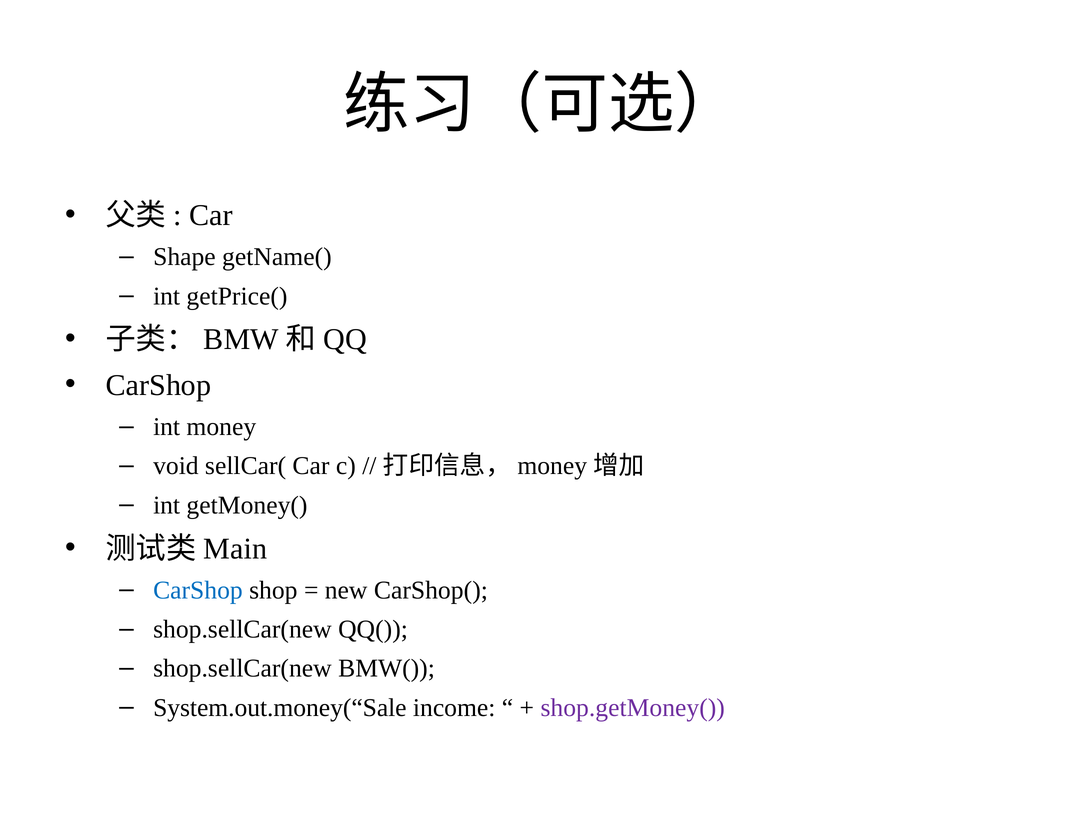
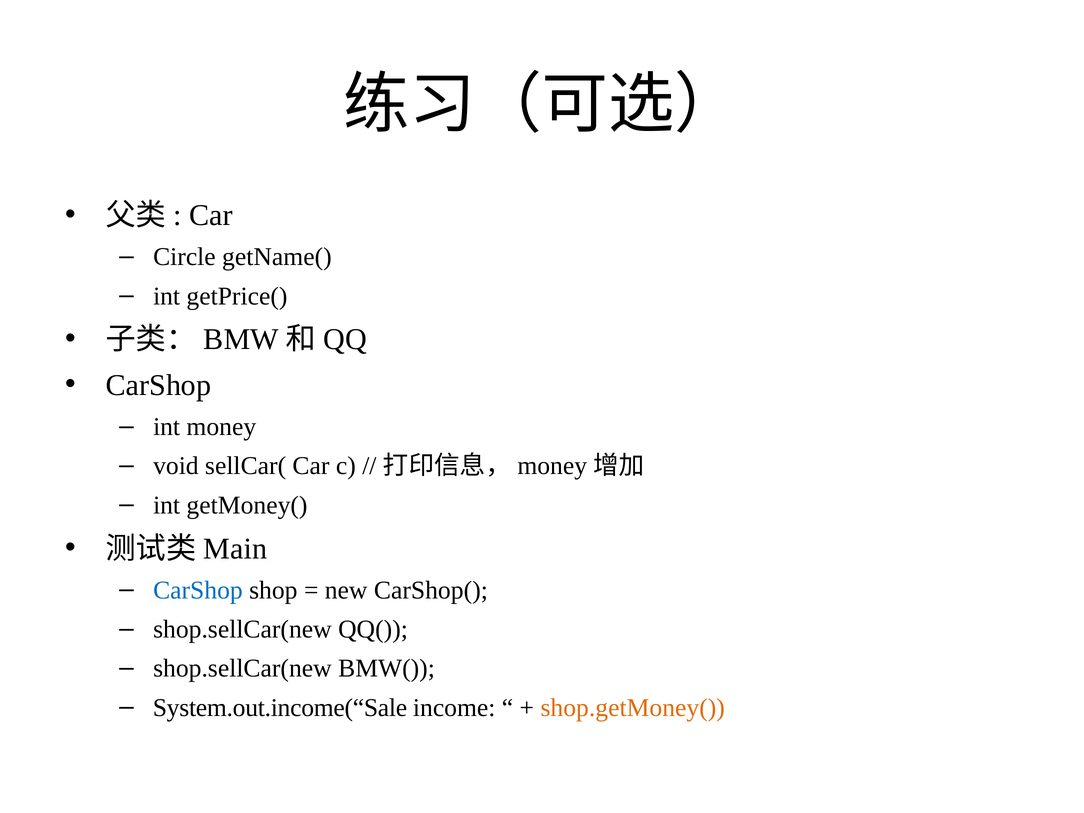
Shape: Shape -> Circle
System.out.money(“Sale: System.out.money(“Sale -> System.out.income(“Sale
shop.getMoney( colour: purple -> orange
